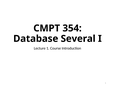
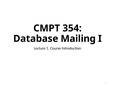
Several: Several -> Mailing
